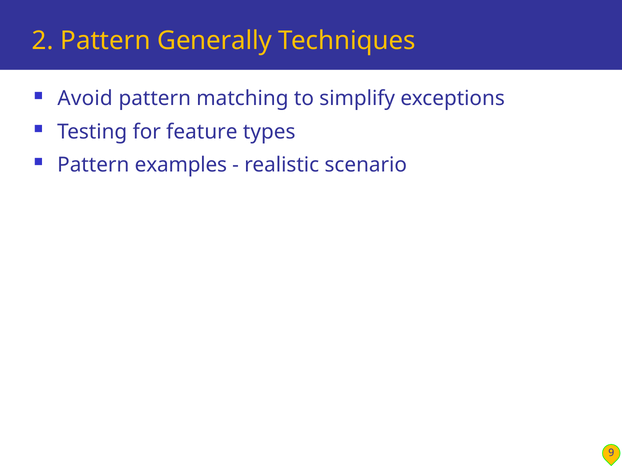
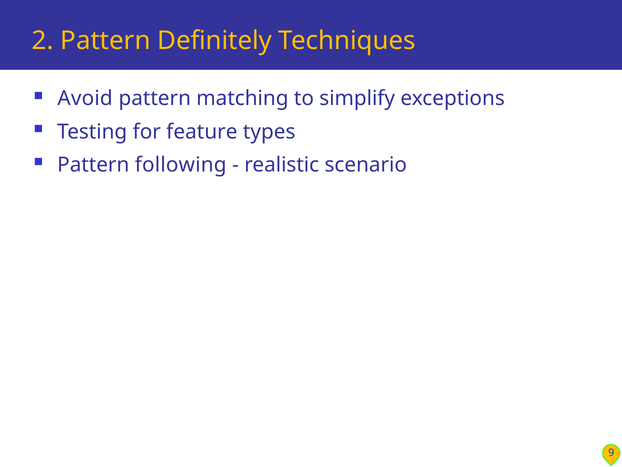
Generally: Generally -> Definitely
examples: examples -> following
